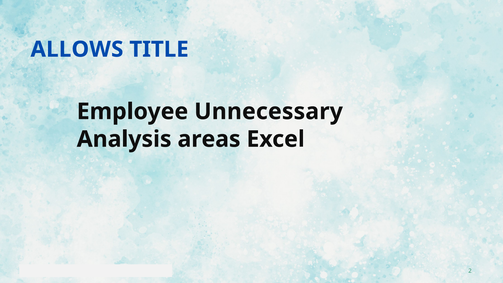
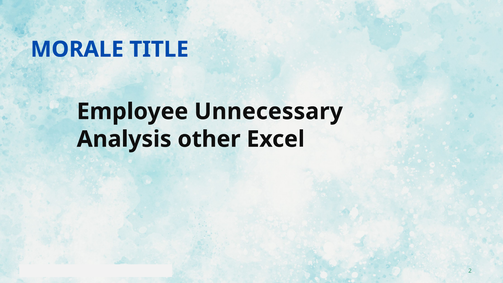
ALLOWS: ALLOWS -> MORALE
areas: areas -> other
